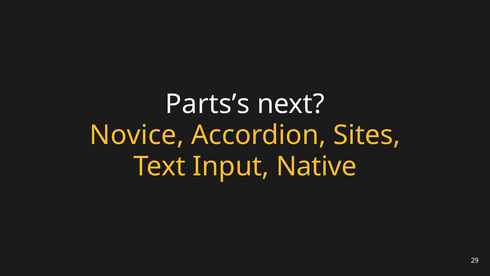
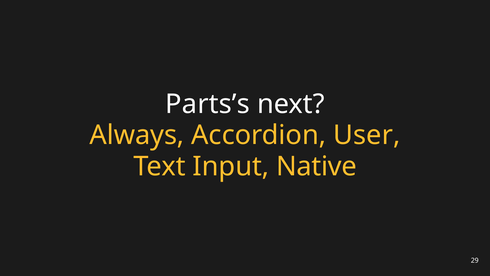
Novice: Novice -> Always
Sites: Sites -> User
